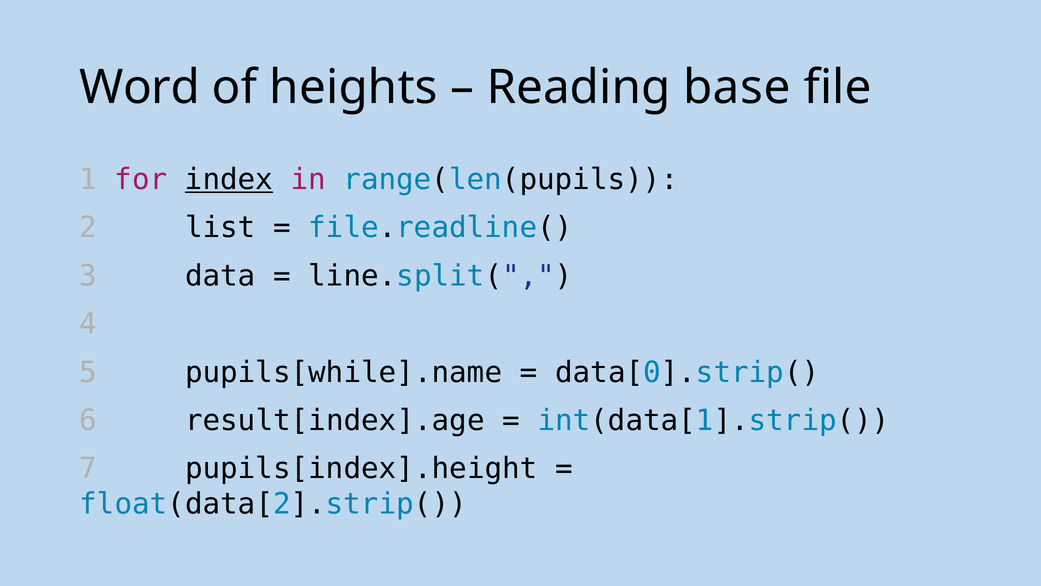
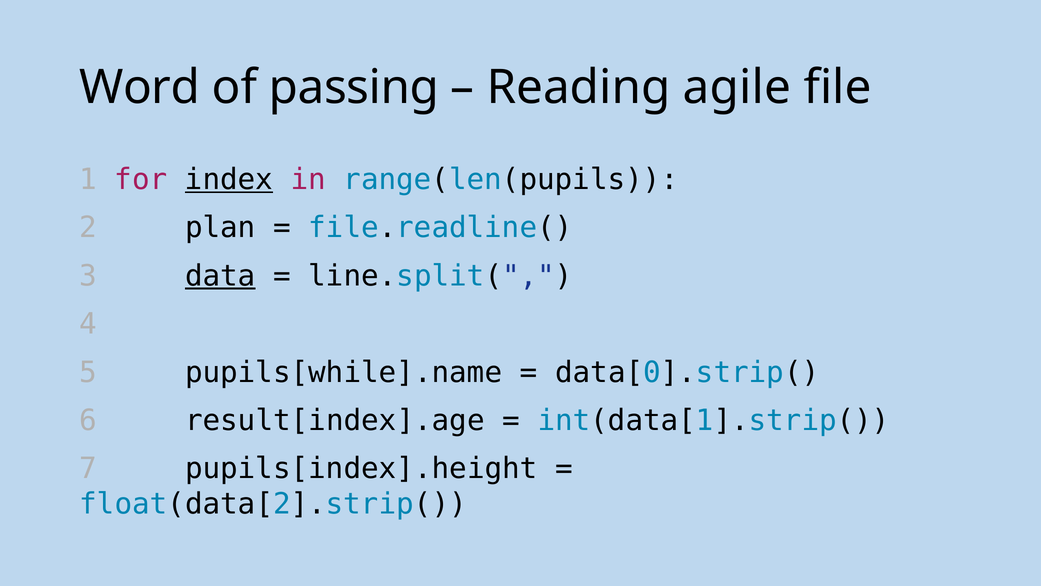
heights: heights -> passing
base: base -> agile
list: list -> plan
data underline: none -> present
